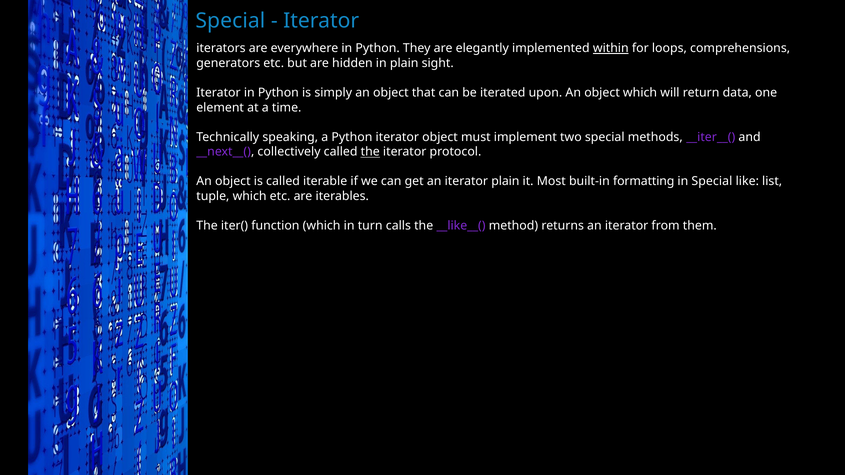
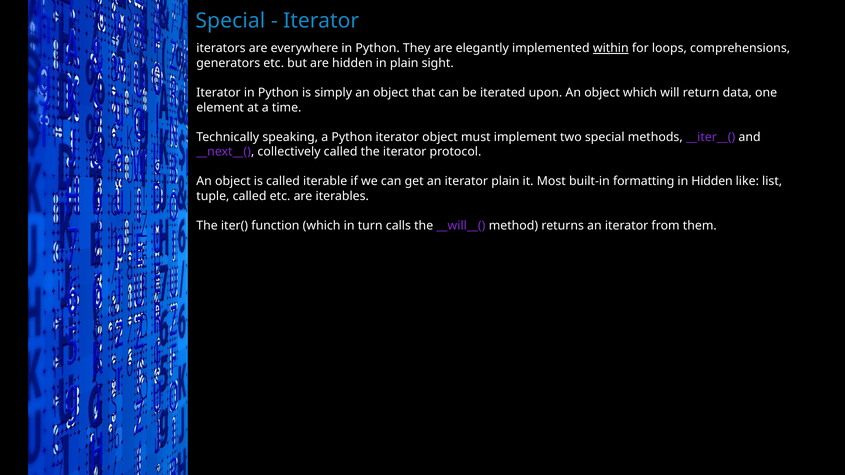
the at (370, 152) underline: present -> none
in Special: Special -> Hidden
tuple which: which -> called
__like__(: __like__( -> __will__(
